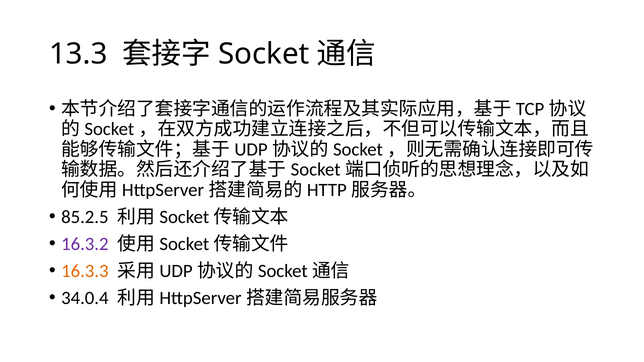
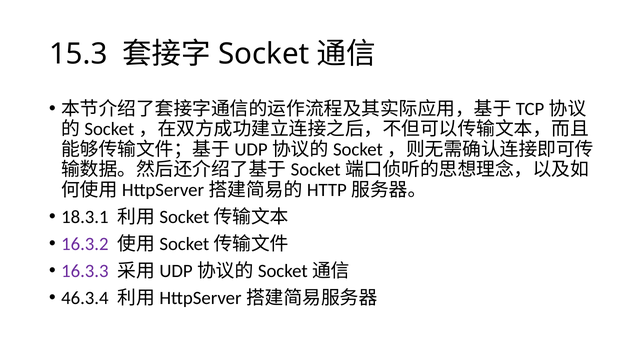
13.3: 13.3 -> 15.3
85.2.5: 85.2.5 -> 18.3.1
16.3.3 colour: orange -> purple
34.0.4: 34.0.4 -> 46.3.4
